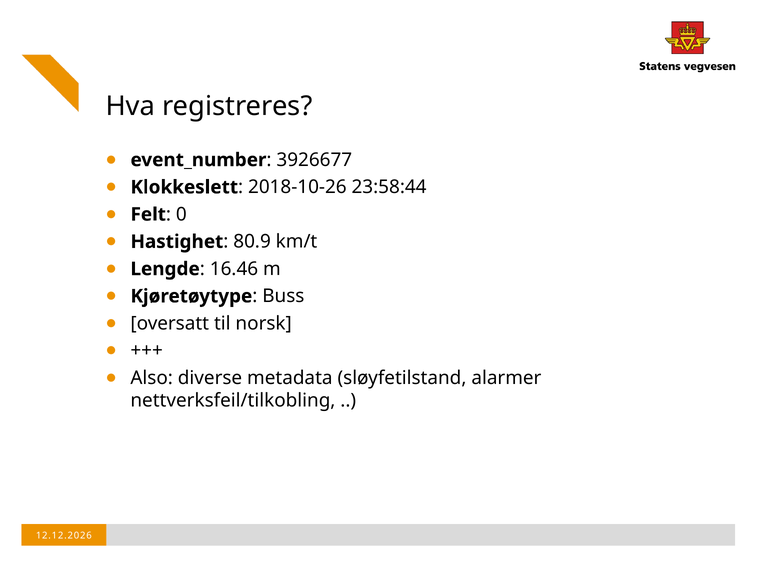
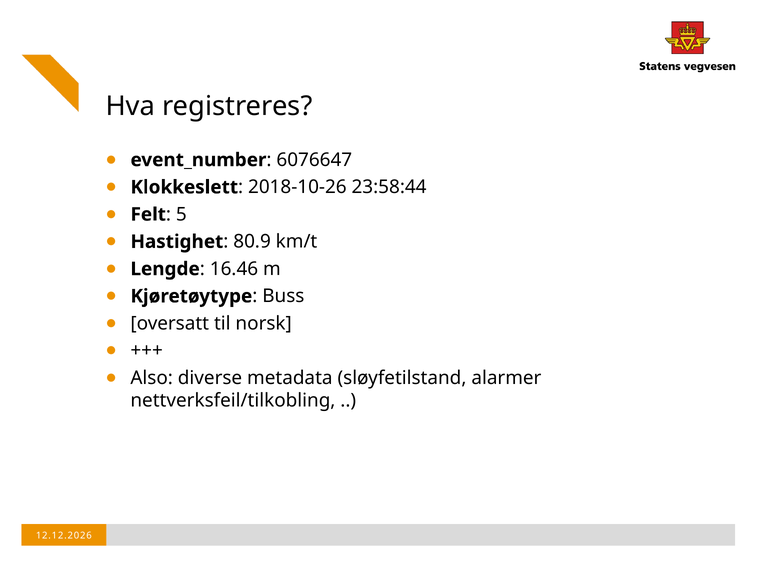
3926677: 3926677 -> 6076647
0: 0 -> 5
